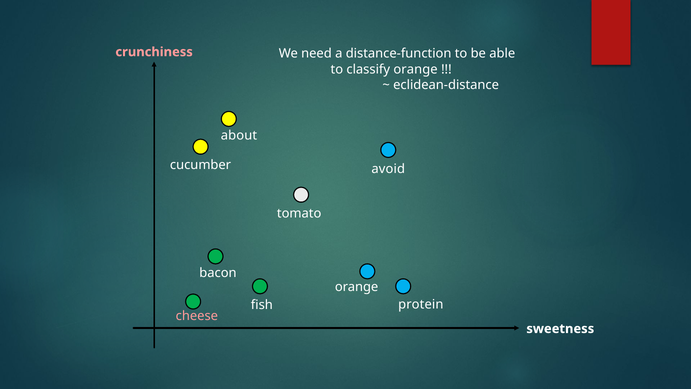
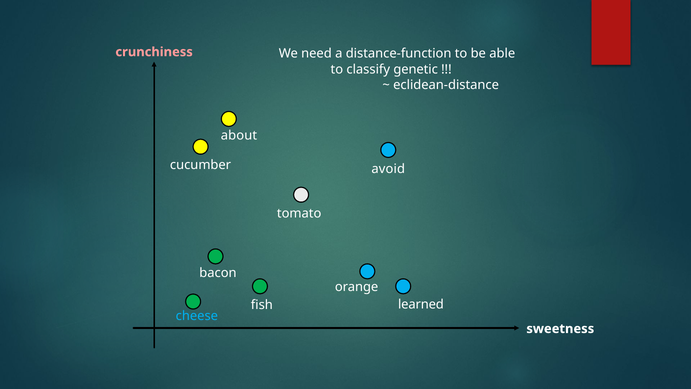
classify orange: orange -> genetic
protein: protein -> learned
cheese colour: pink -> light blue
